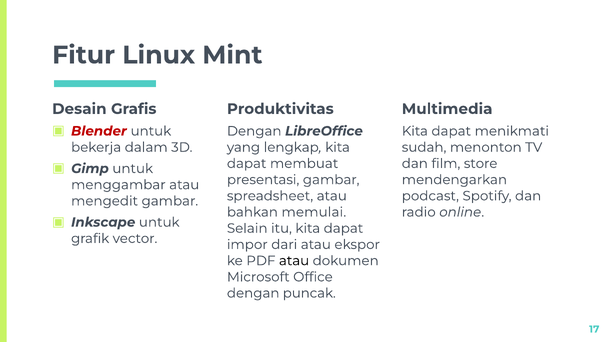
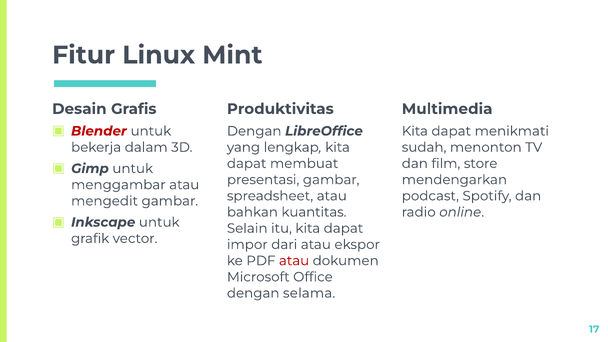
memulai: memulai -> kuantitas
atau at (294, 261) colour: black -> red
puncak: puncak -> selama
